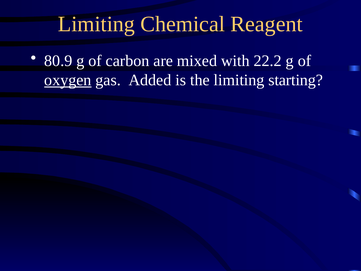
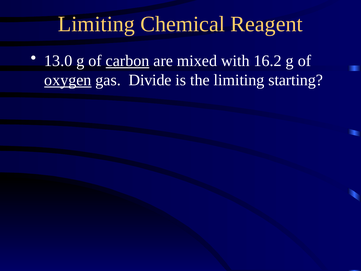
80.9: 80.9 -> 13.0
carbon underline: none -> present
22.2: 22.2 -> 16.2
Added: Added -> Divide
